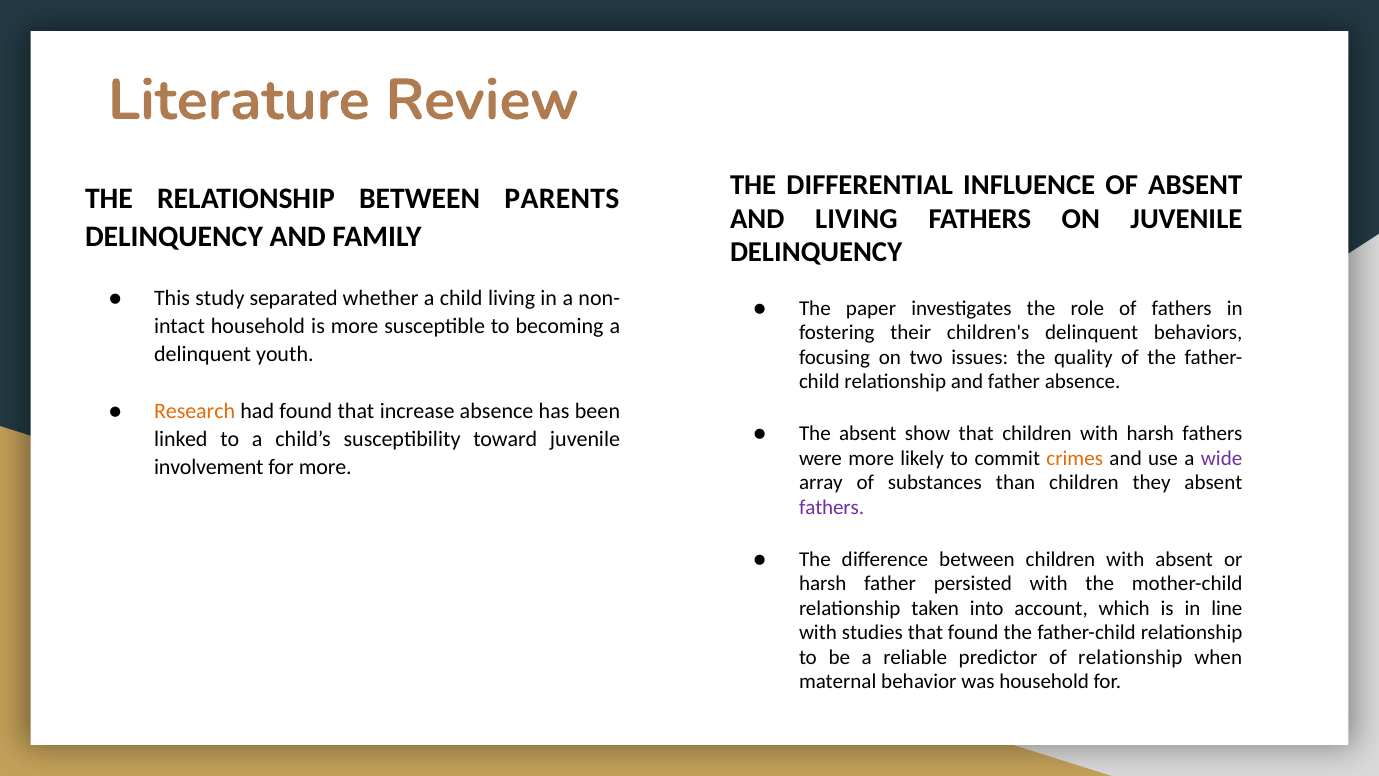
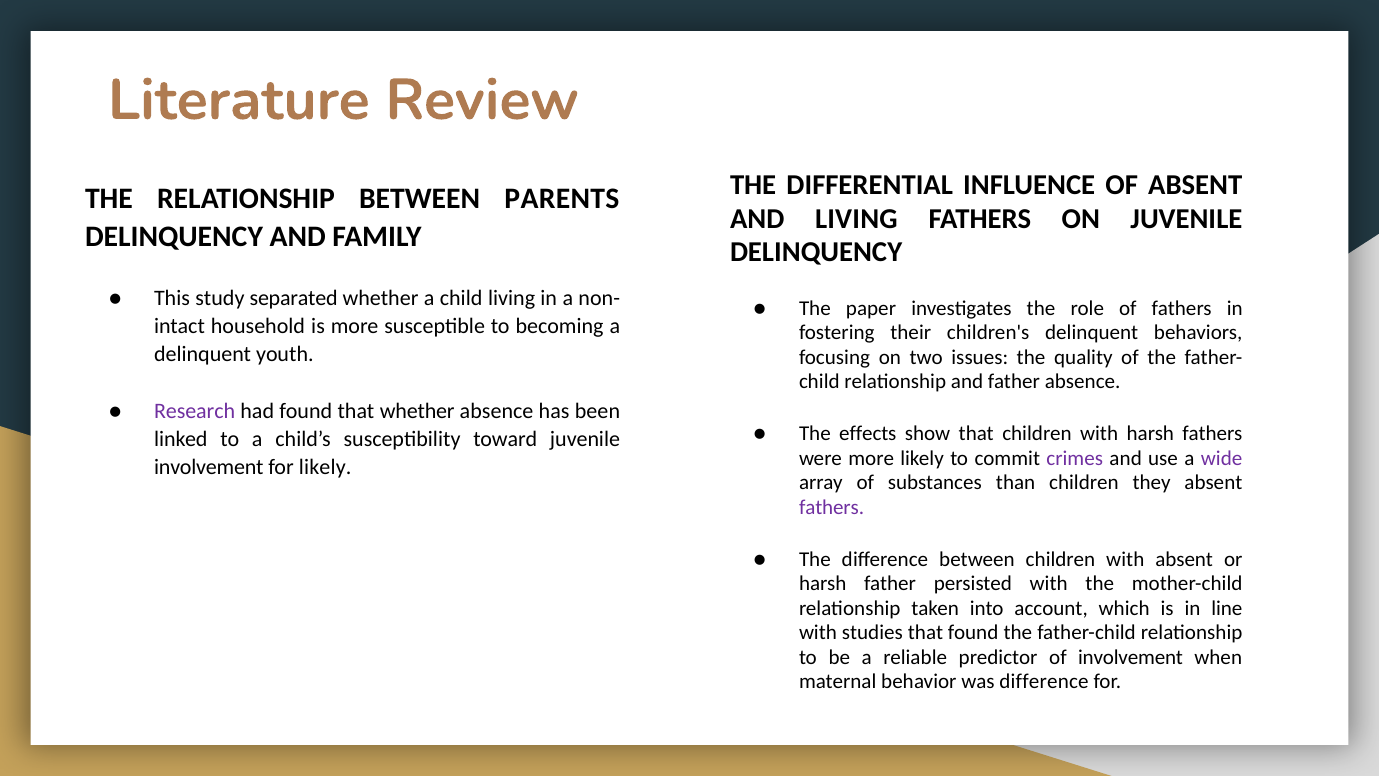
Research colour: orange -> purple
that increase: increase -> whether
The absent: absent -> effects
crimes colour: orange -> purple
for more: more -> likely
of relationship: relationship -> involvement
was household: household -> difference
